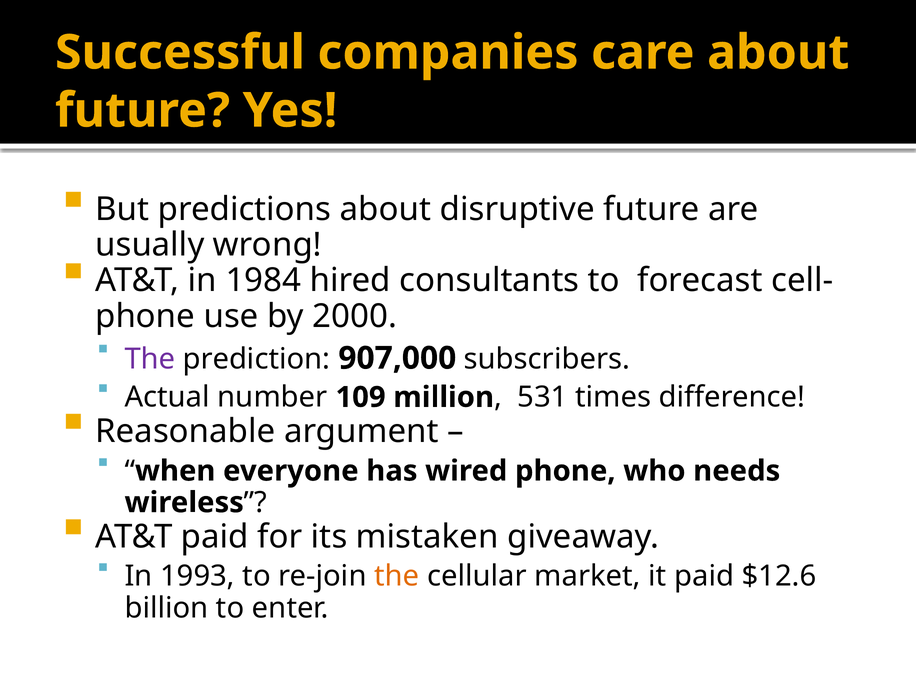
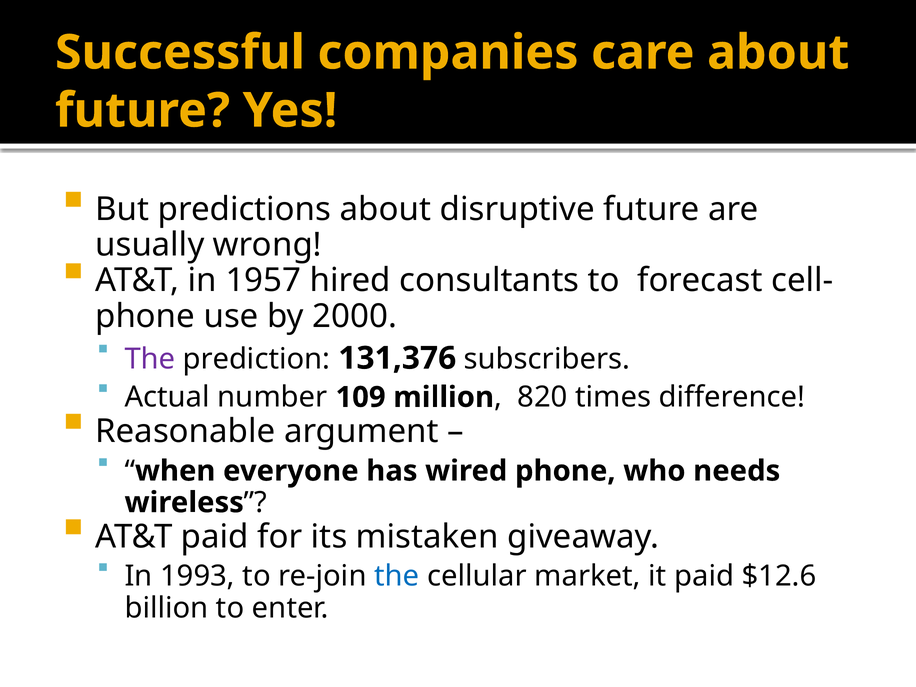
1984: 1984 -> 1957
907,000: 907,000 -> 131,376
531: 531 -> 820
the at (397, 576) colour: orange -> blue
